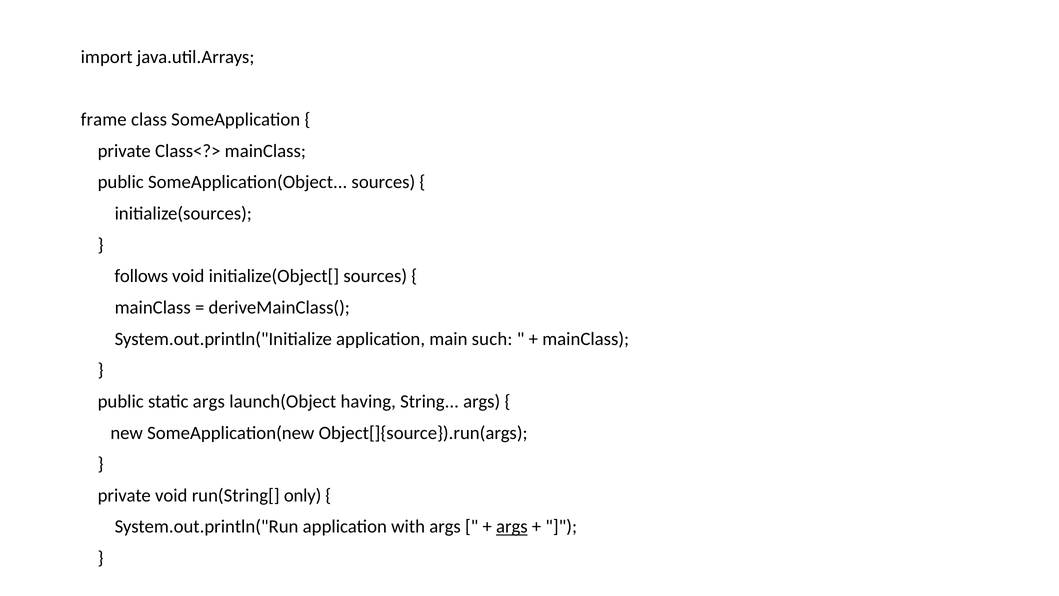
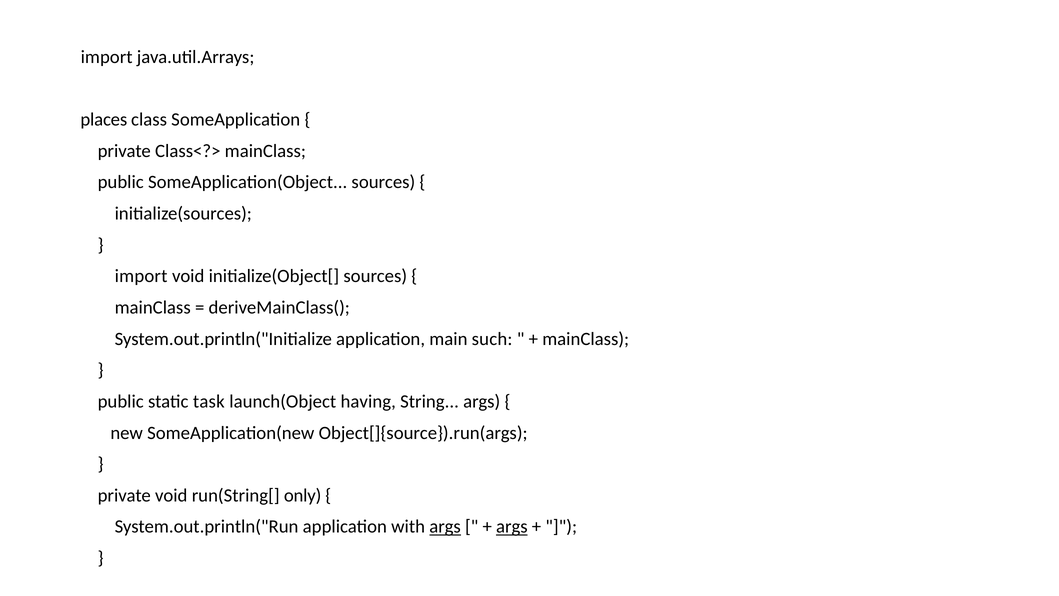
frame: frame -> places
follows at (141, 276): follows -> import
static args: args -> task
args at (445, 527) underline: none -> present
